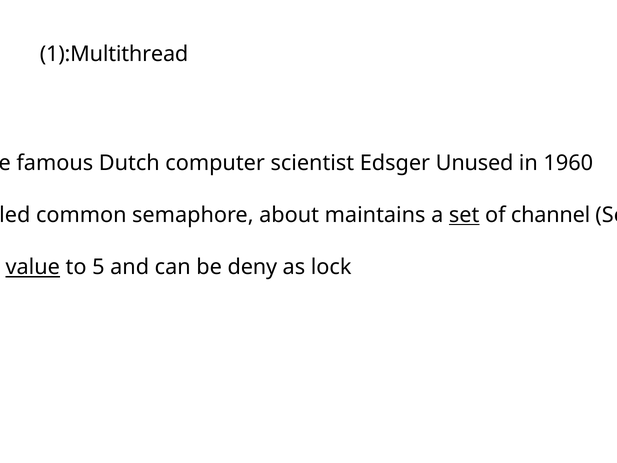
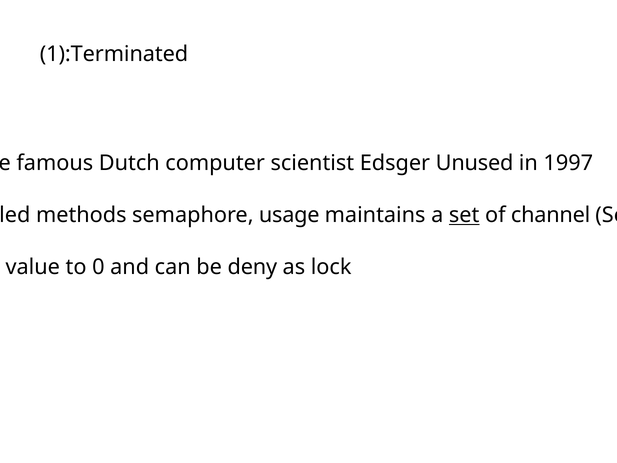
1):Multithread: 1):Multithread -> 1):Terminated
1960: 1960 -> 1997
common: common -> methods
about: about -> usage
value at (33, 267) underline: present -> none
5: 5 -> 0
